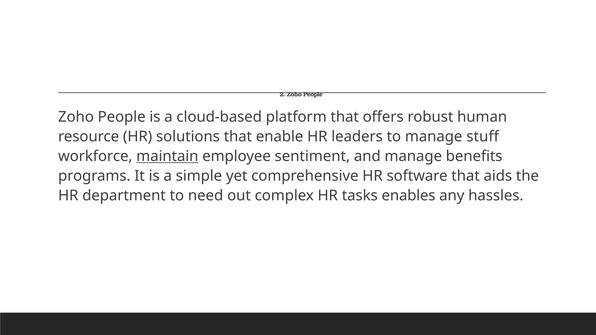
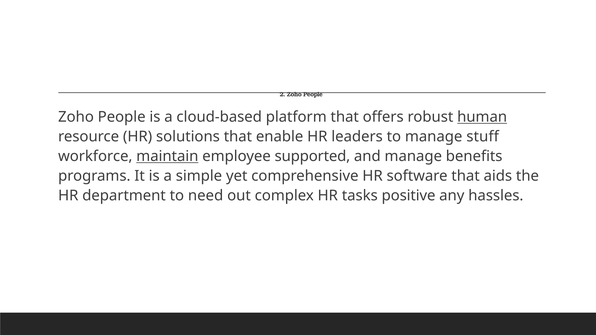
human underline: none -> present
sentiment: sentiment -> supported
enables: enables -> positive
